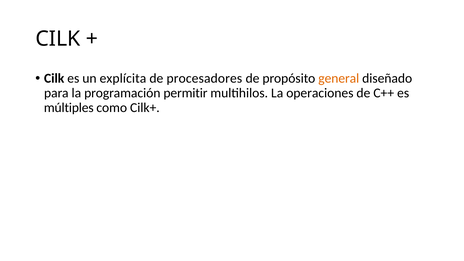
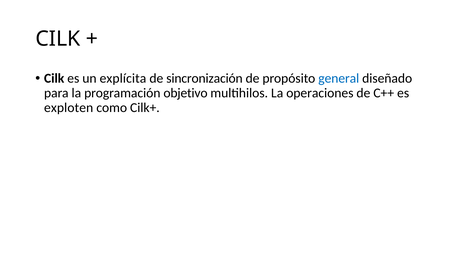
procesadores: procesadores -> sincronización
general colour: orange -> blue
permitir: permitir -> objetivo
múltiples: múltiples -> exploten
